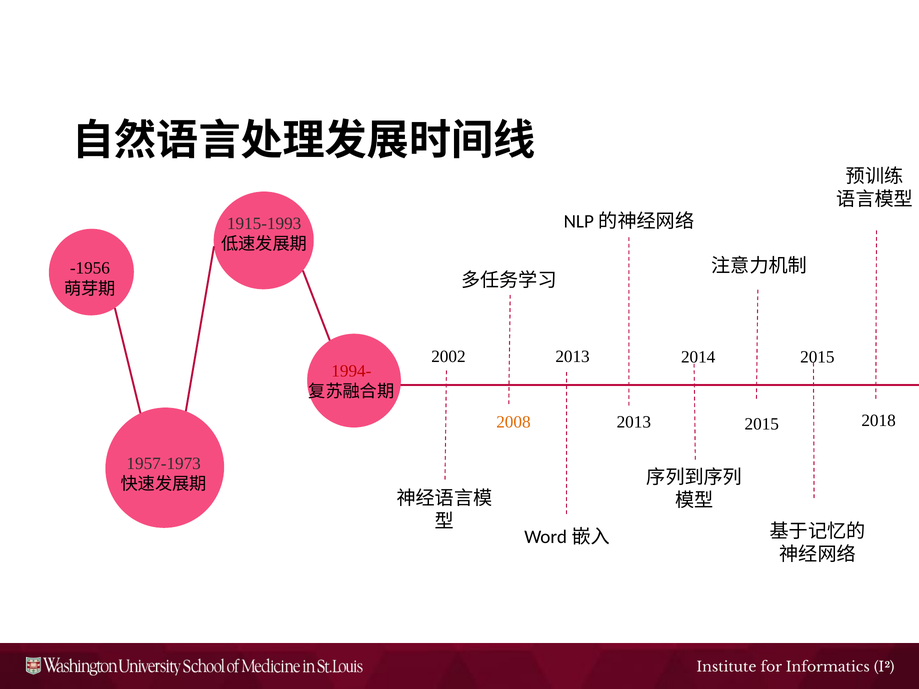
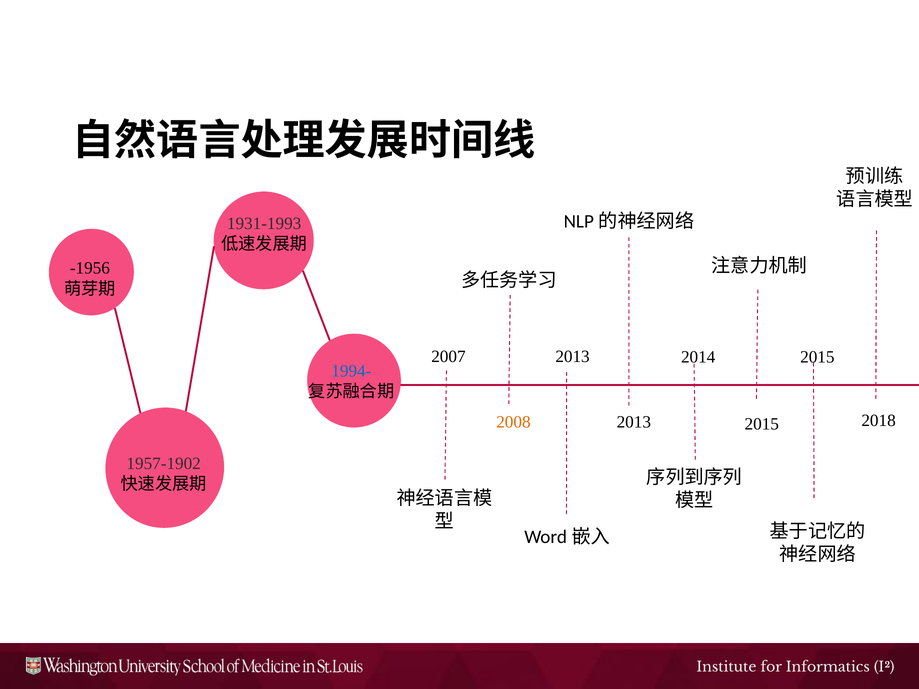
1915-1993: 1915-1993 -> 1931-1993
2002: 2002 -> 2007
1994- colour: red -> blue
1957-1973: 1957-1973 -> 1957-1902
